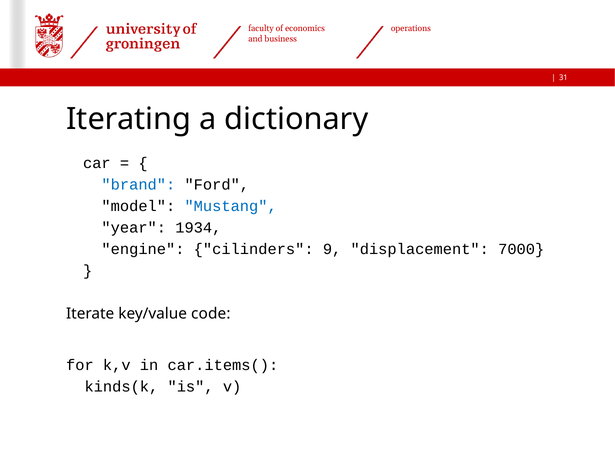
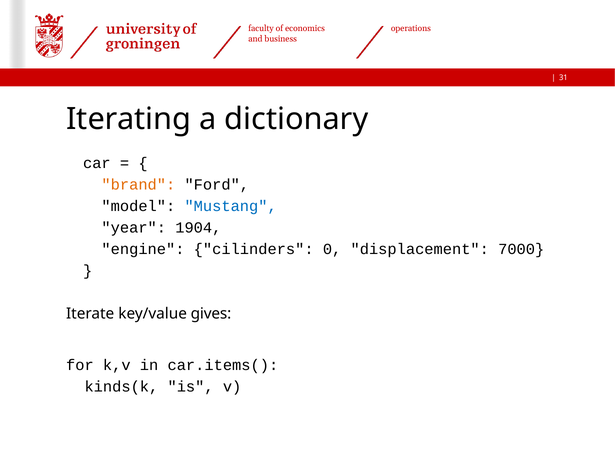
brand colour: blue -> orange
1934: 1934 -> 1904
9: 9 -> 0
code: code -> gives
